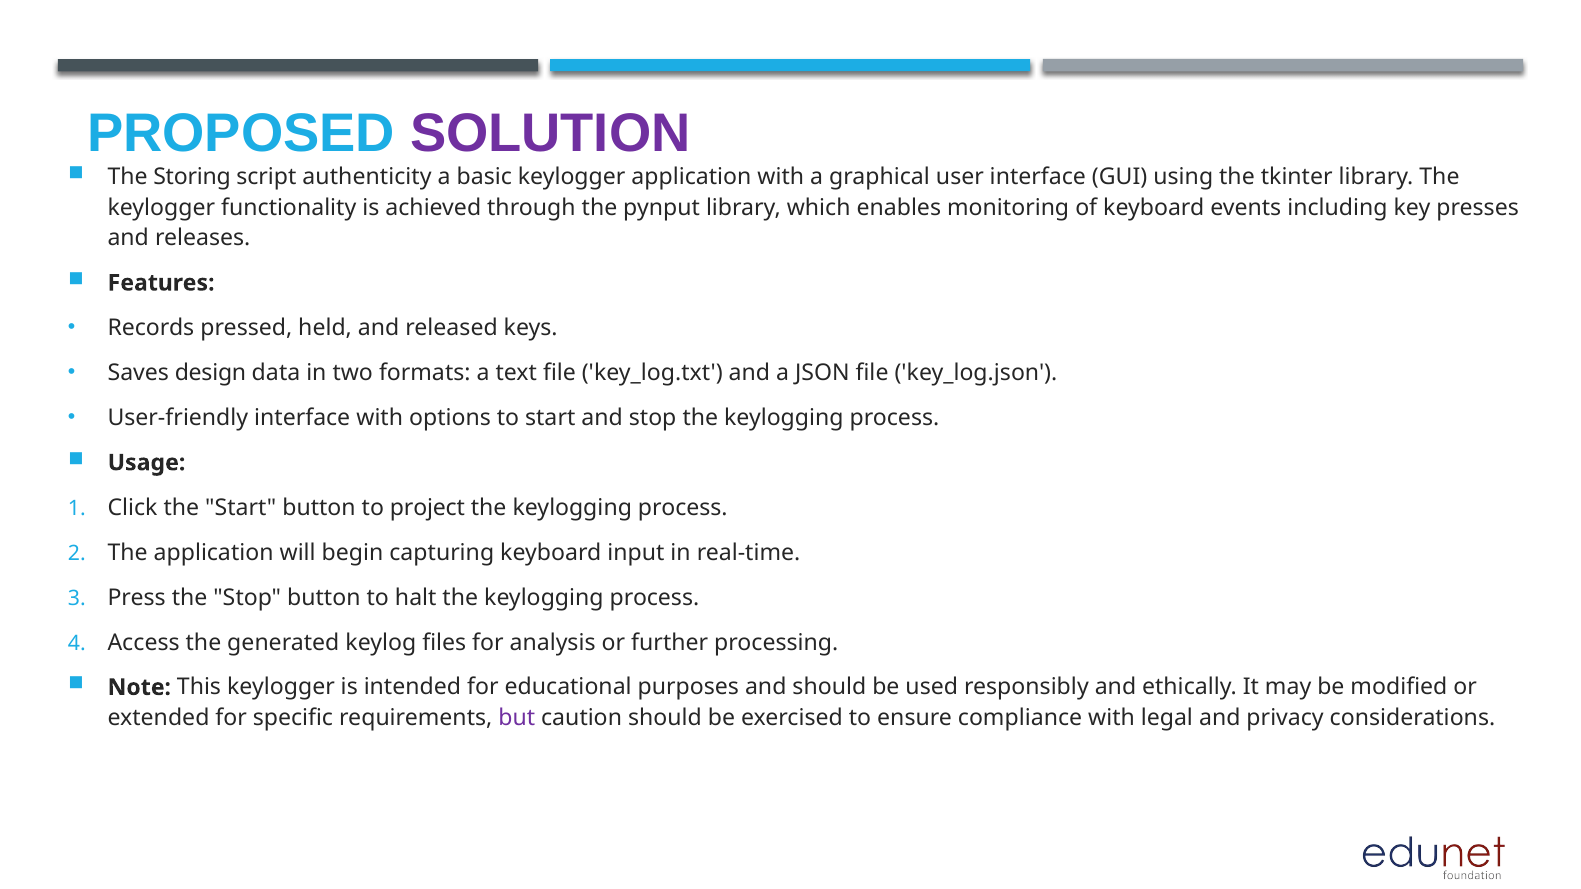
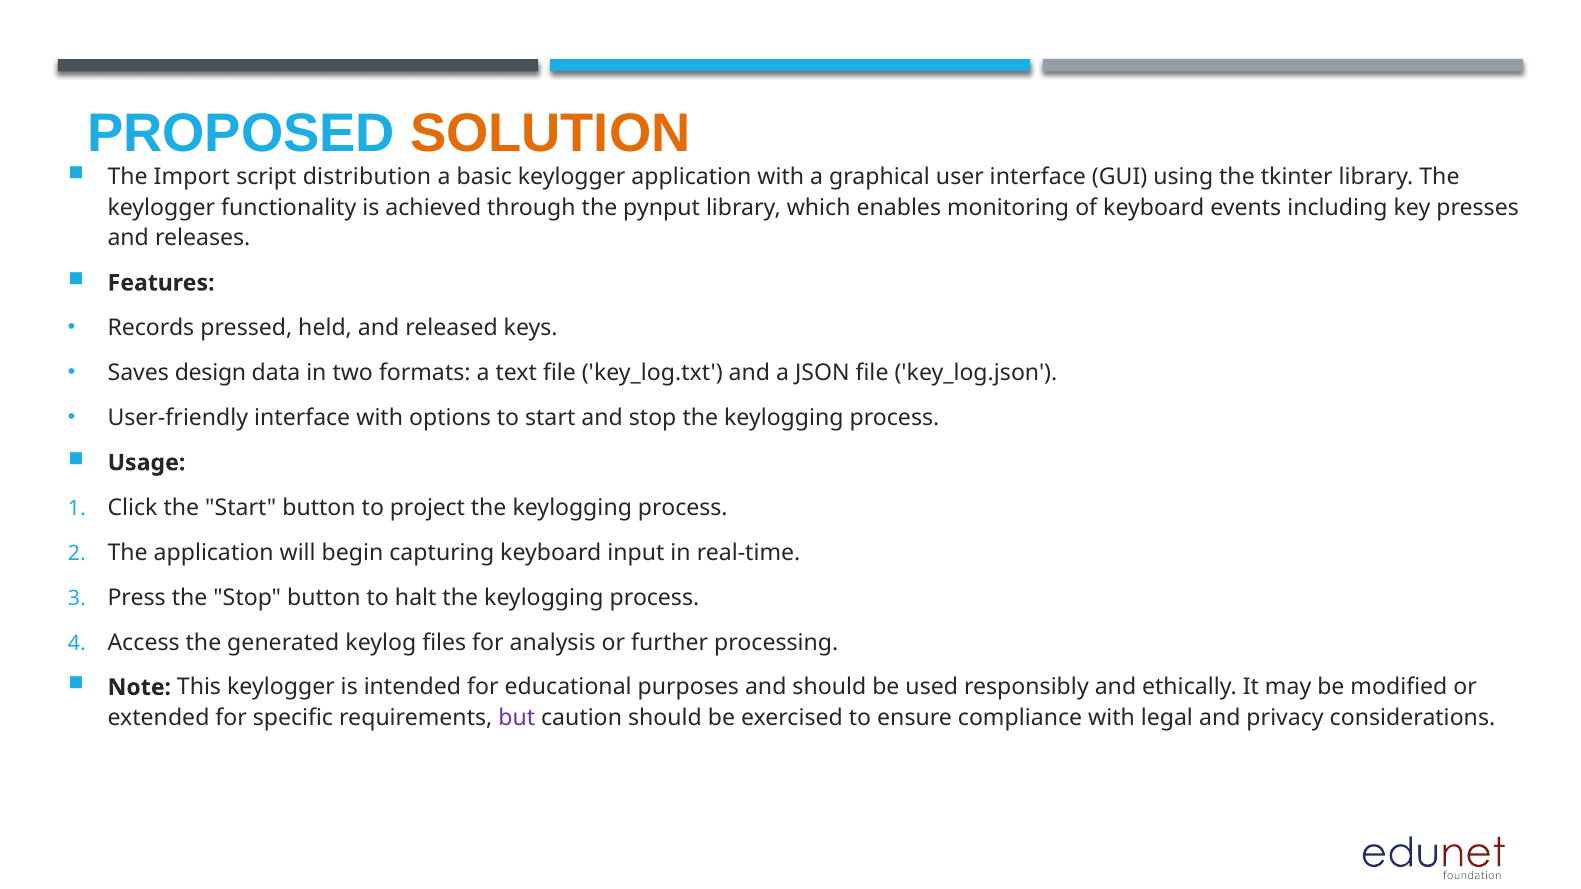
SOLUTION colour: purple -> orange
Storing: Storing -> Import
authenticity: authenticity -> distribution
